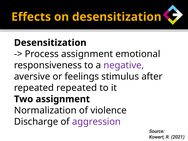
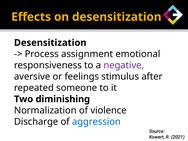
repeated repeated: repeated -> someone
Two assignment: assignment -> diminishing
aggression colour: purple -> blue
